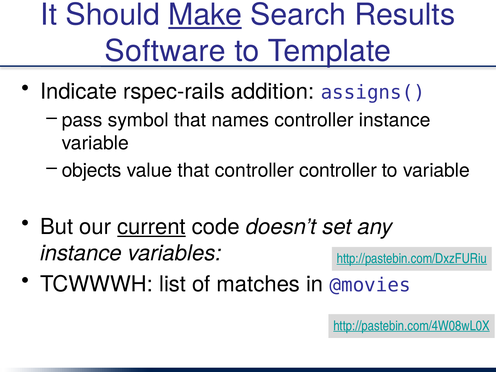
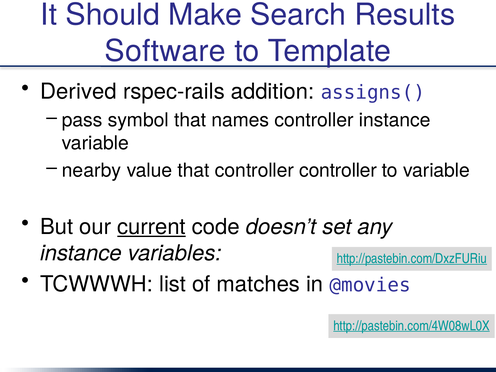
Make underline: present -> none
Indicate: Indicate -> Derived
objects: objects -> nearby
